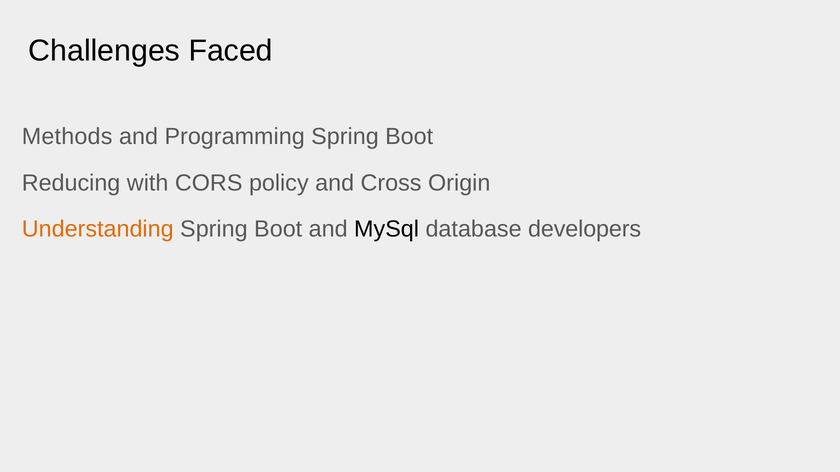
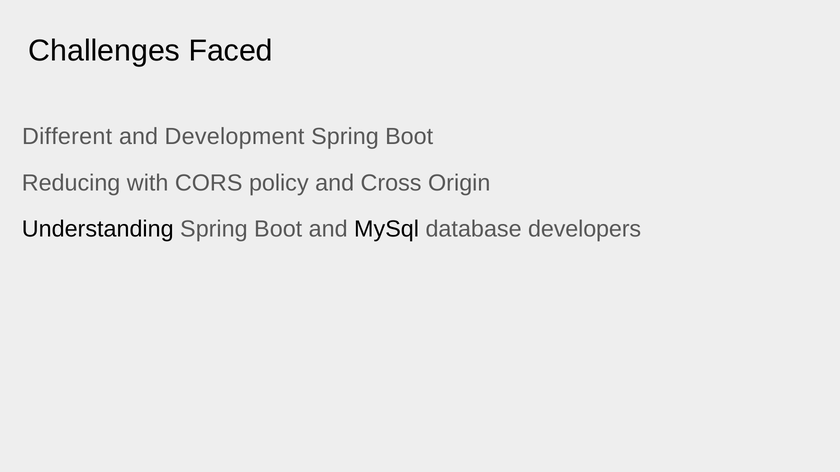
Methods: Methods -> Different
Programming: Programming -> Development
Understanding colour: orange -> black
